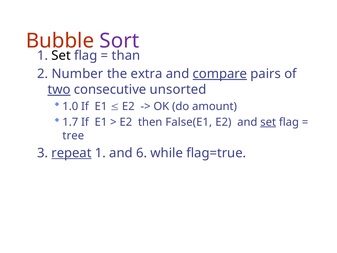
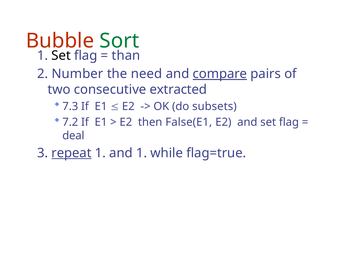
Sort colour: purple -> green
extra: extra -> need
two underline: present -> none
unsorted: unsorted -> extracted
1.0: 1.0 -> 7.3
amount: amount -> subsets
1.7: 1.7 -> 7.2
set at (268, 122) underline: present -> none
tree: tree -> deal
and 6: 6 -> 1
